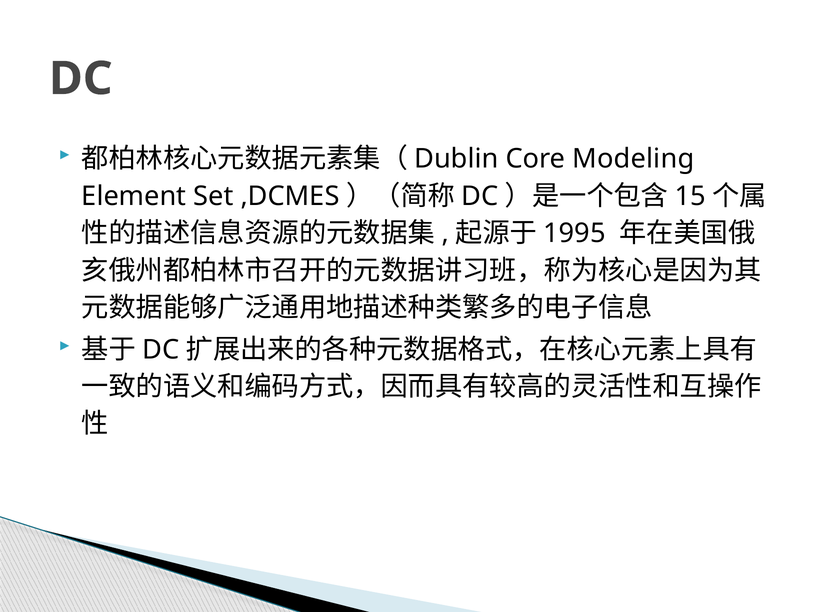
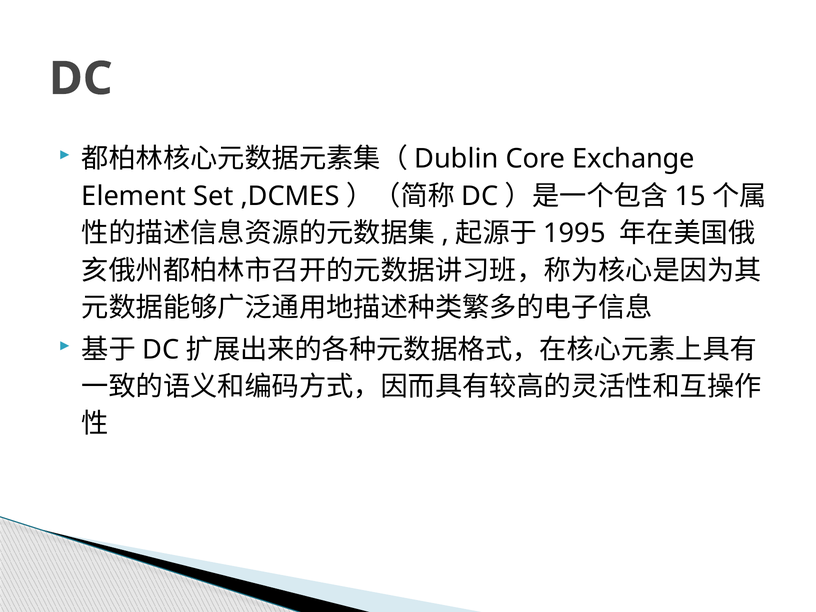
Modeling: Modeling -> Exchange
